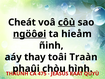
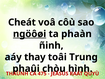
côù underline: present -> none
hieåm: hieåm -> phaàn
Traàn: Traàn -> Trung
